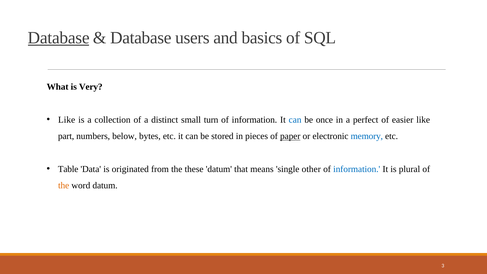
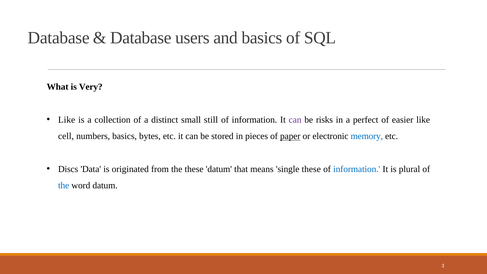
Database at (59, 38) underline: present -> none
turn: turn -> still
can at (295, 120) colour: blue -> purple
once: once -> risks
part: part -> cell
numbers below: below -> basics
Table: Table -> Discs
single other: other -> these
the at (64, 186) colour: orange -> blue
